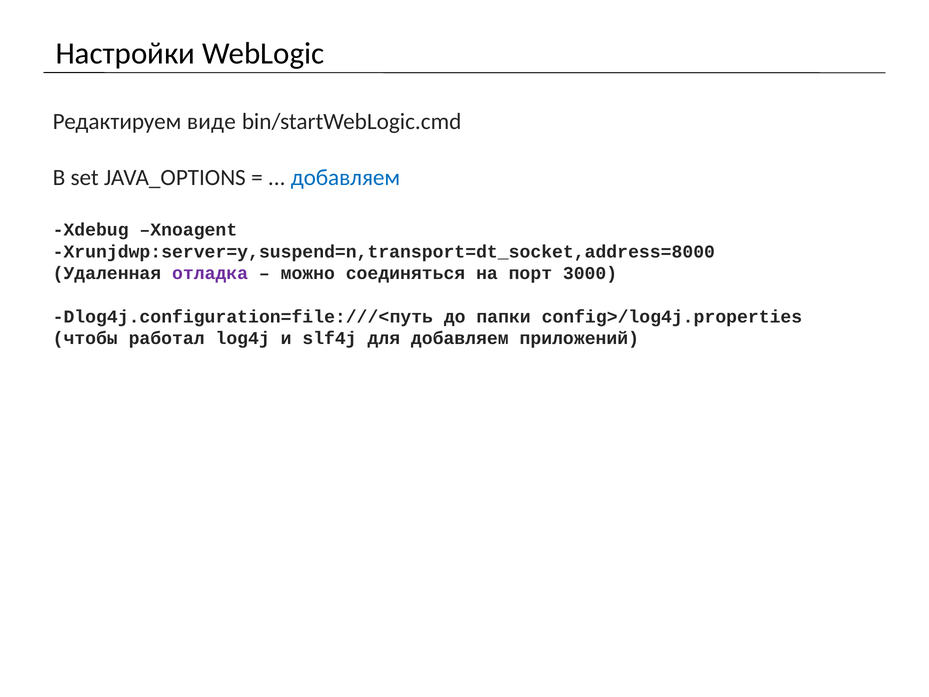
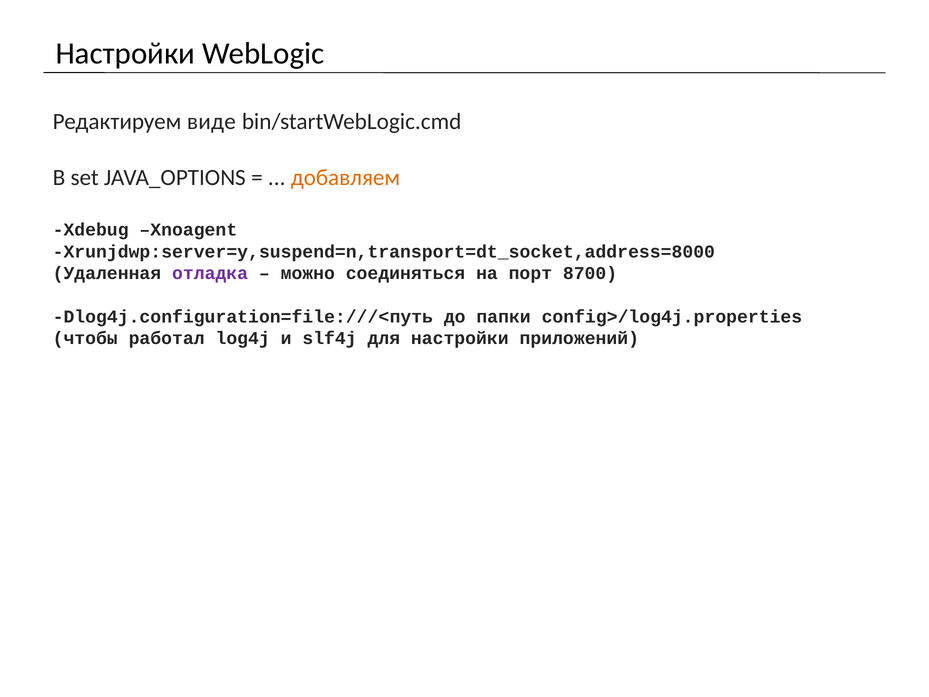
добавляем at (345, 177) colour: blue -> orange
3000: 3000 -> 8700
для добавляем: добавляем -> настройки
